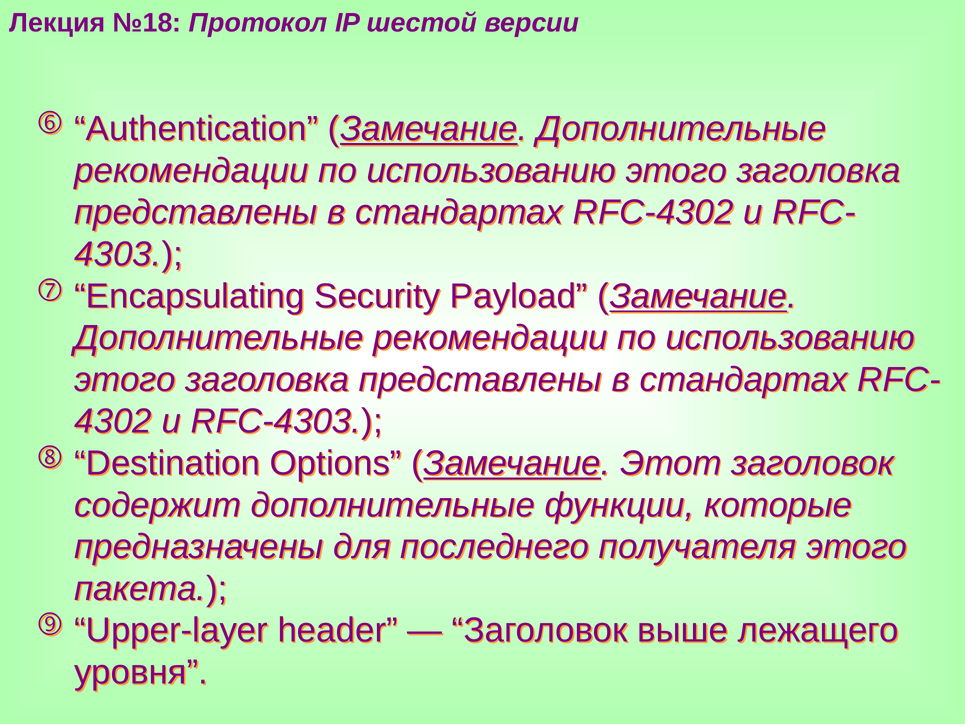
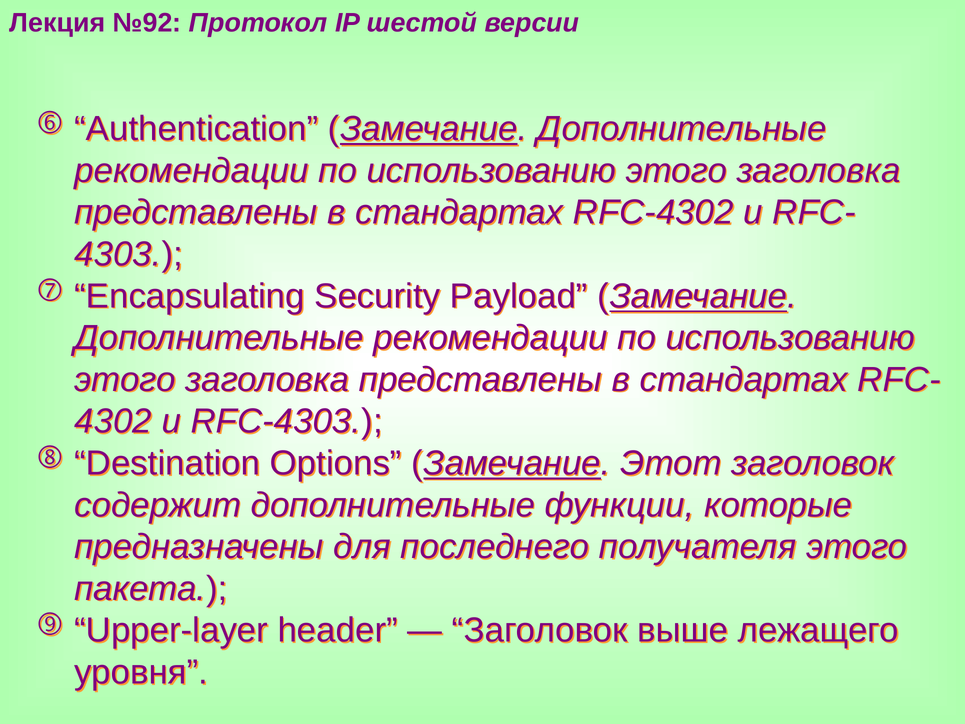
№18: №18 -> №92
